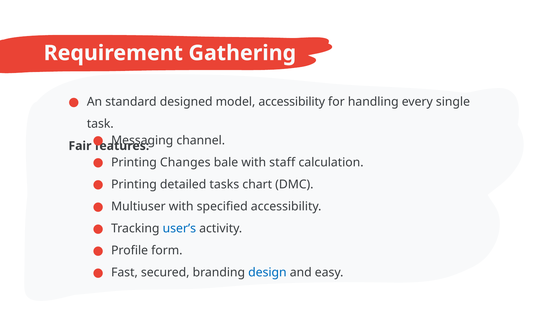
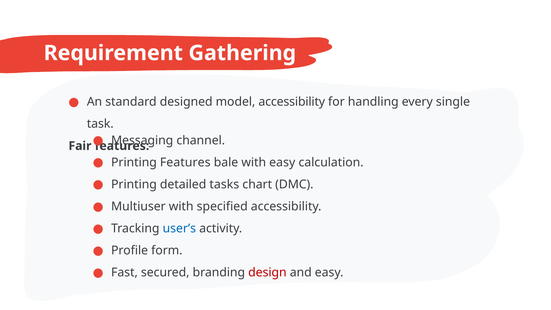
Printing Changes: Changes -> Features
with staff: staff -> easy
design colour: blue -> red
